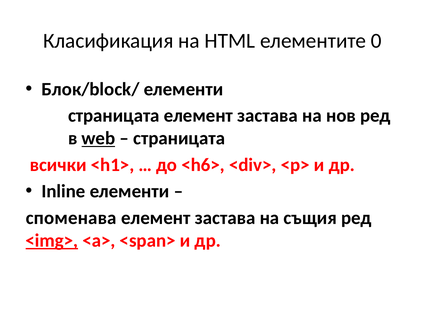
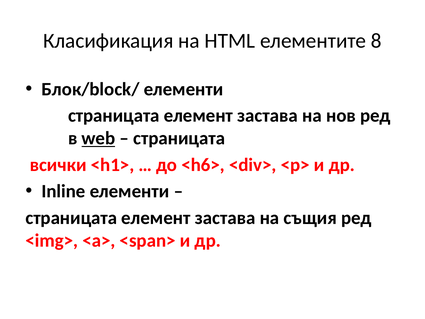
0: 0 -> 8
споменава at (71, 218): споменава -> страницата
<img> underline: present -> none
